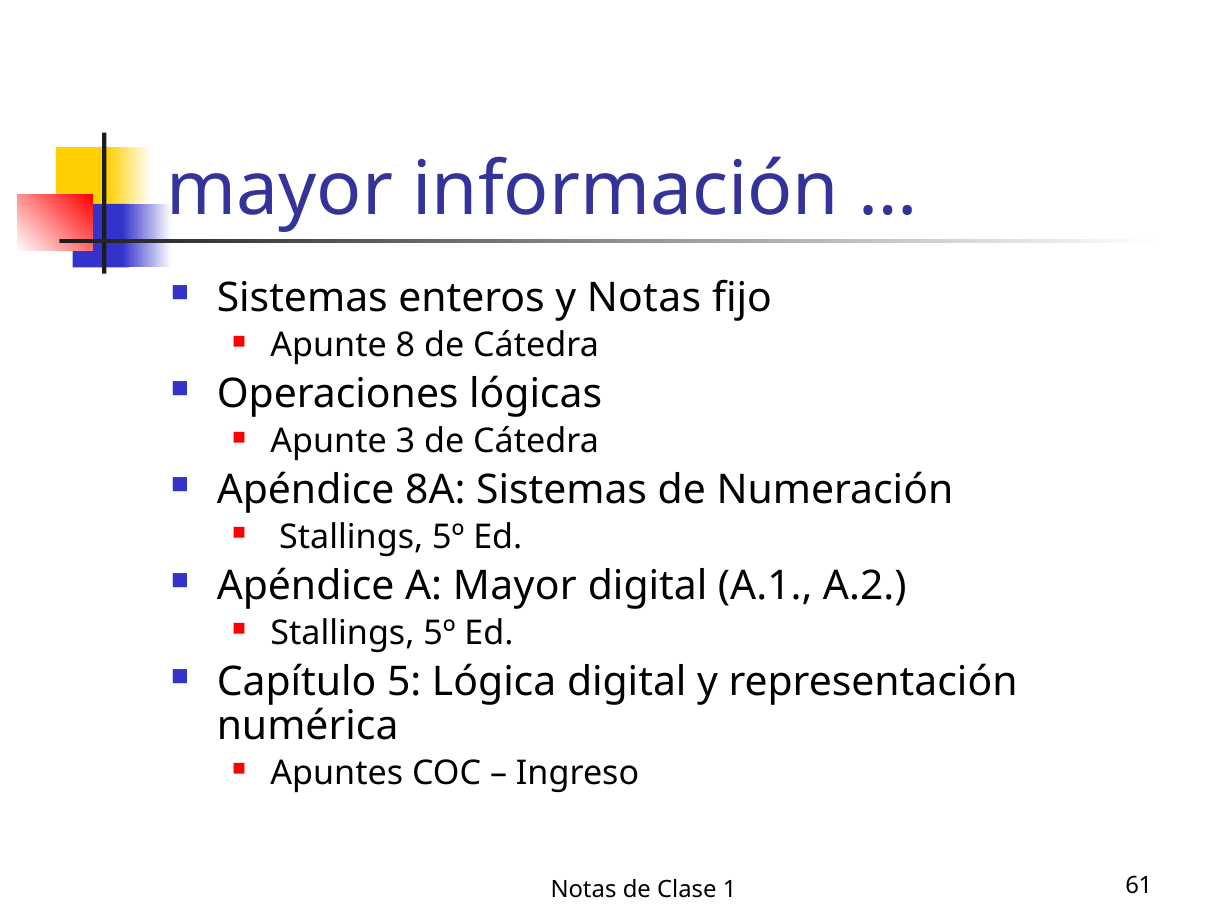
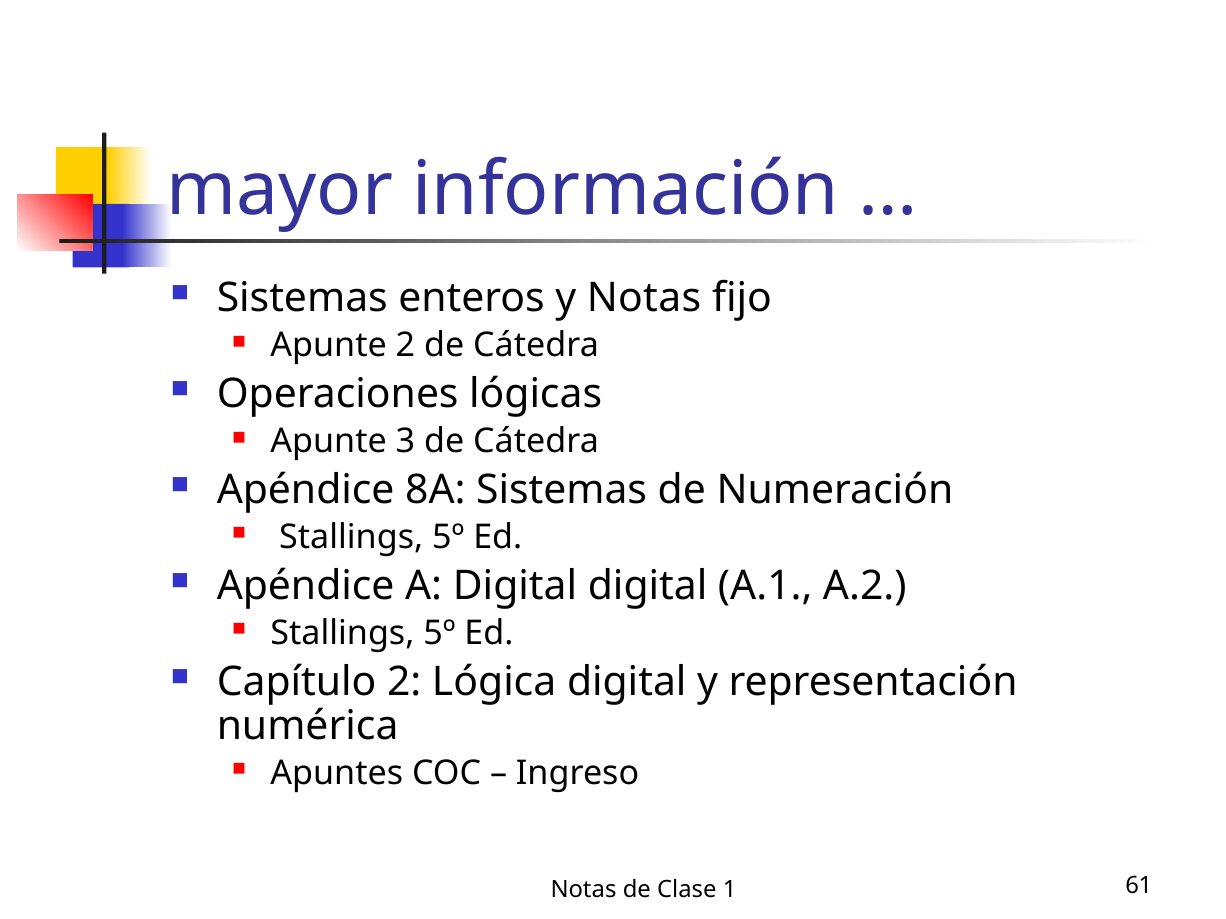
Apunte 8: 8 -> 2
A Mayor: Mayor -> Digital
Capítulo 5: 5 -> 2
